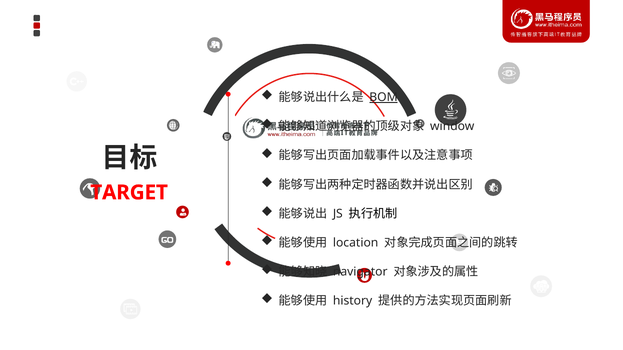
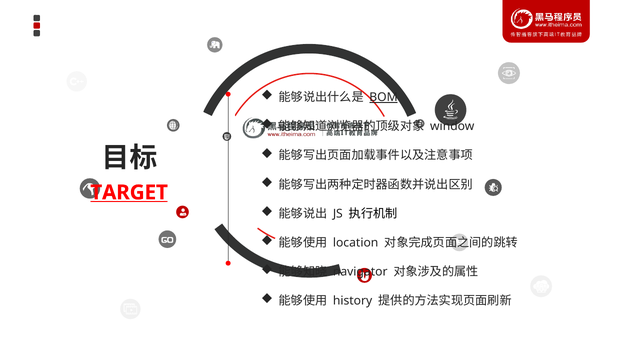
TARGET underline: none -> present
